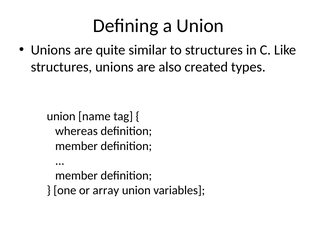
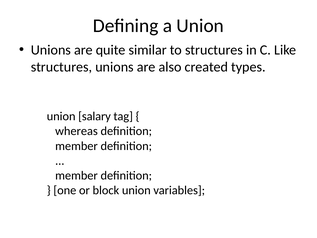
name: name -> salary
array: array -> block
